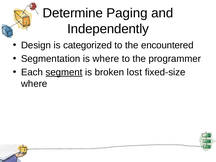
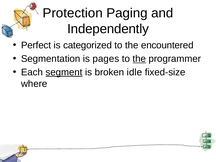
Determine: Determine -> Protection
Design: Design -> Perfect
is where: where -> pages
the at (139, 59) underline: none -> present
lost: lost -> idle
